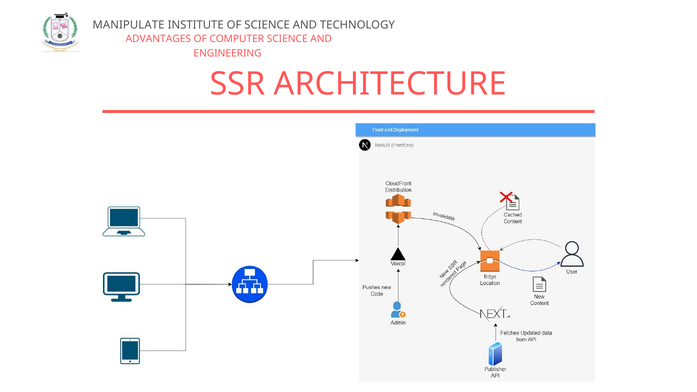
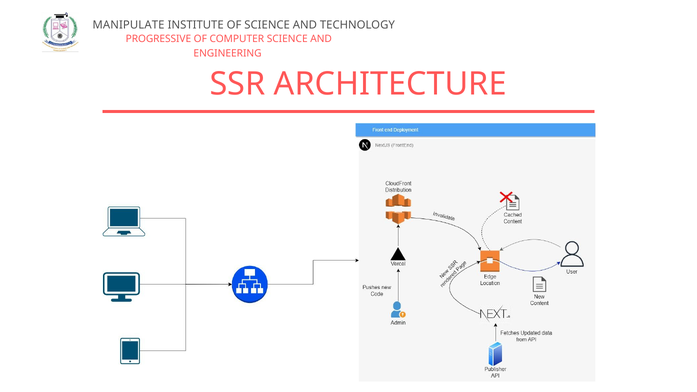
ADVANTAGES: ADVANTAGES -> PROGRESSIVE
